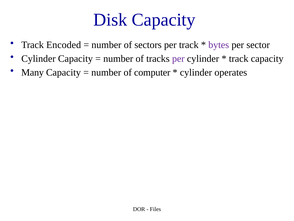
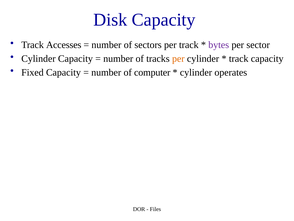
Encoded: Encoded -> Accesses
per at (178, 59) colour: purple -> orange
Many: Many -> Fixed
